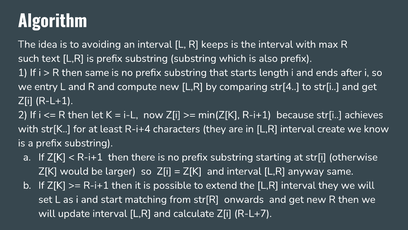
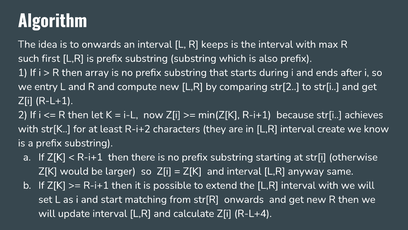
to avoiding: avoiding -> onwards
text: text -> first
then same: same -> array
length: length -> during
str[4: str[4 -> str[2
R-i+4: R-i+4 -> R-i+2
L,R interval they: they -> with
R-L+7: R-L+7 -> R-L+4
